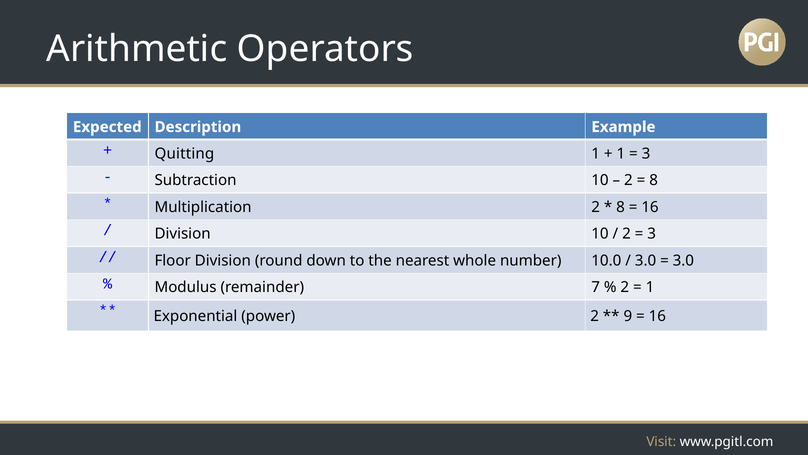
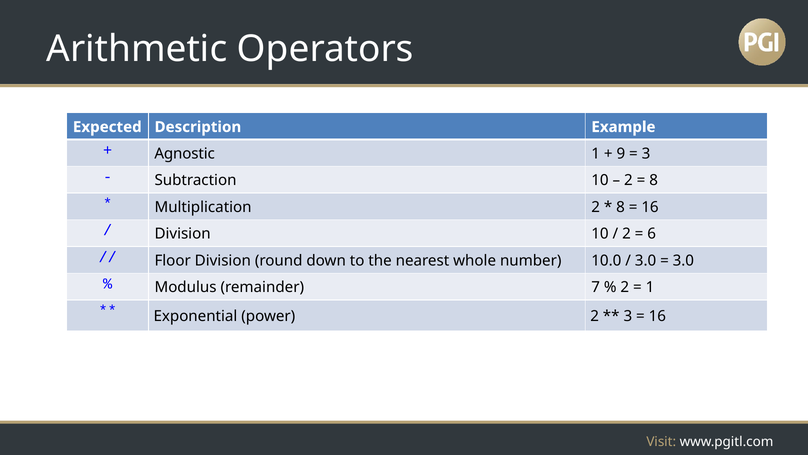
Quitting: Quitting -> Agnostic
1 at (621, 154): 1 -> 9
3 at (652, 234): 3 -> 6
9 at (628, 316): 9 -> 3
